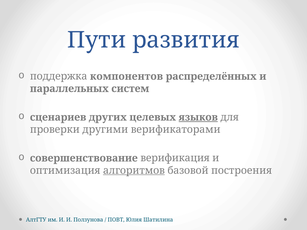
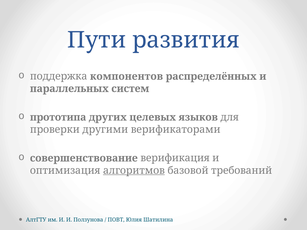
сценариев: сценариев -> прототипа
языков underline: present -> none
построения: построения -> требований
